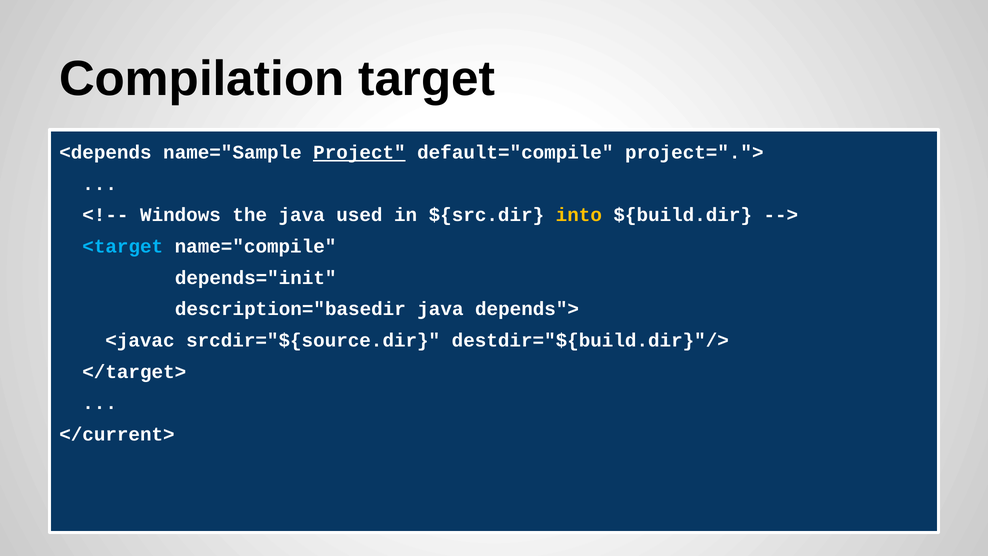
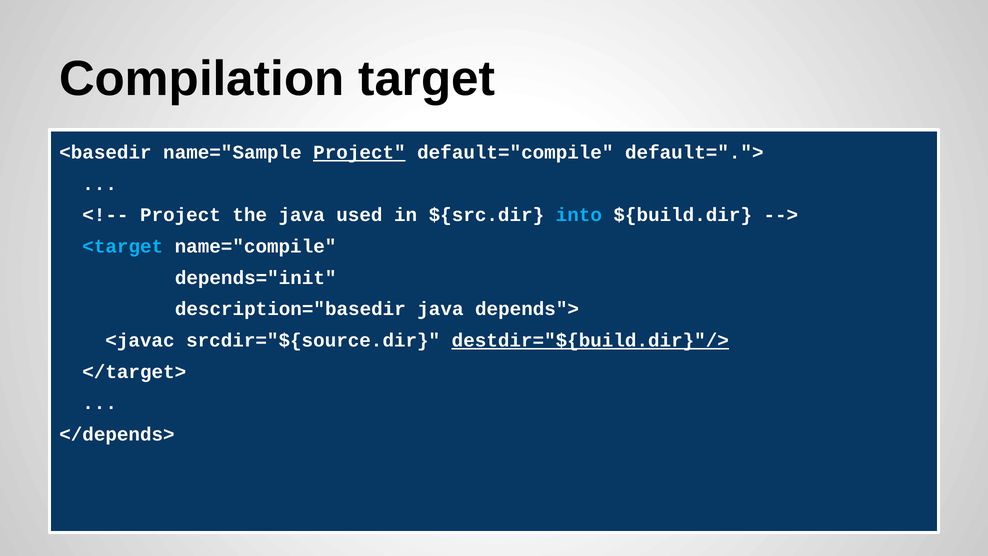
<depends: <depends -> <basedir
project=".">: project="."> -> default=".">
Windows at (180, 215): Windows -> Project
into colour: yellow -> light blue
destdir="${build.dir}"/> underline: none -> present
</current>: </current> -> </depends>
